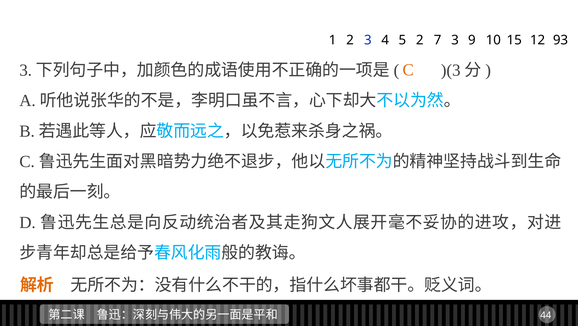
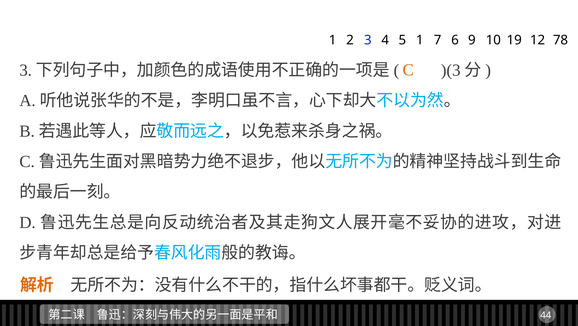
5 2: 2 -> 1
7 3: 3 -> 6
15: 15 -> 19
93: 93 -> 78
